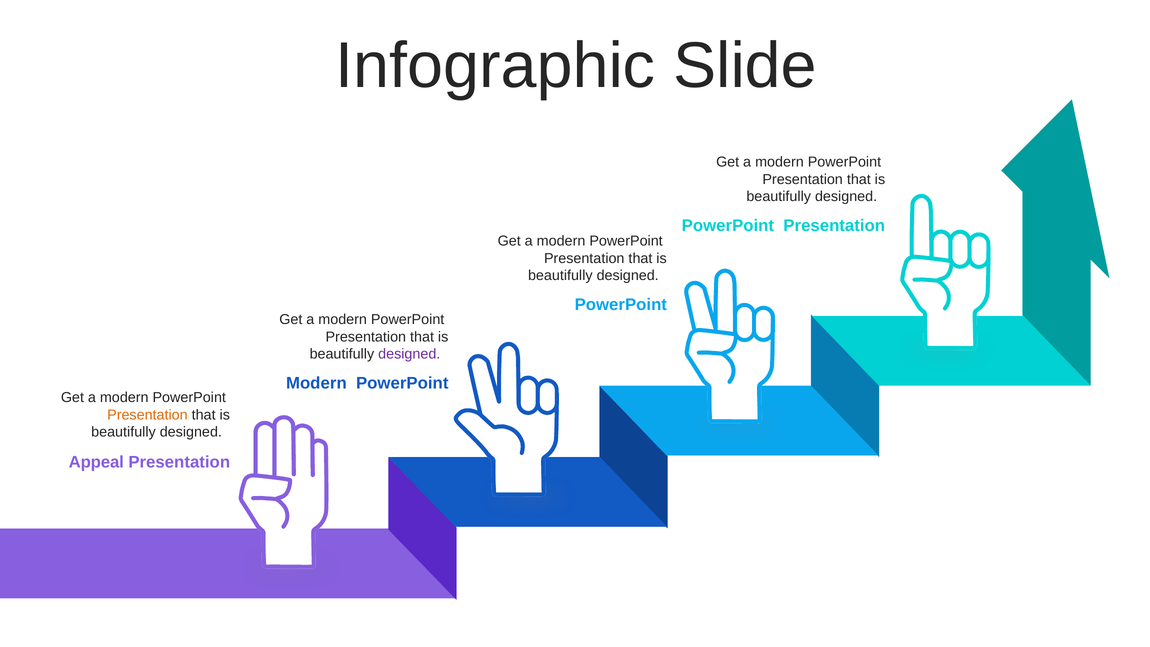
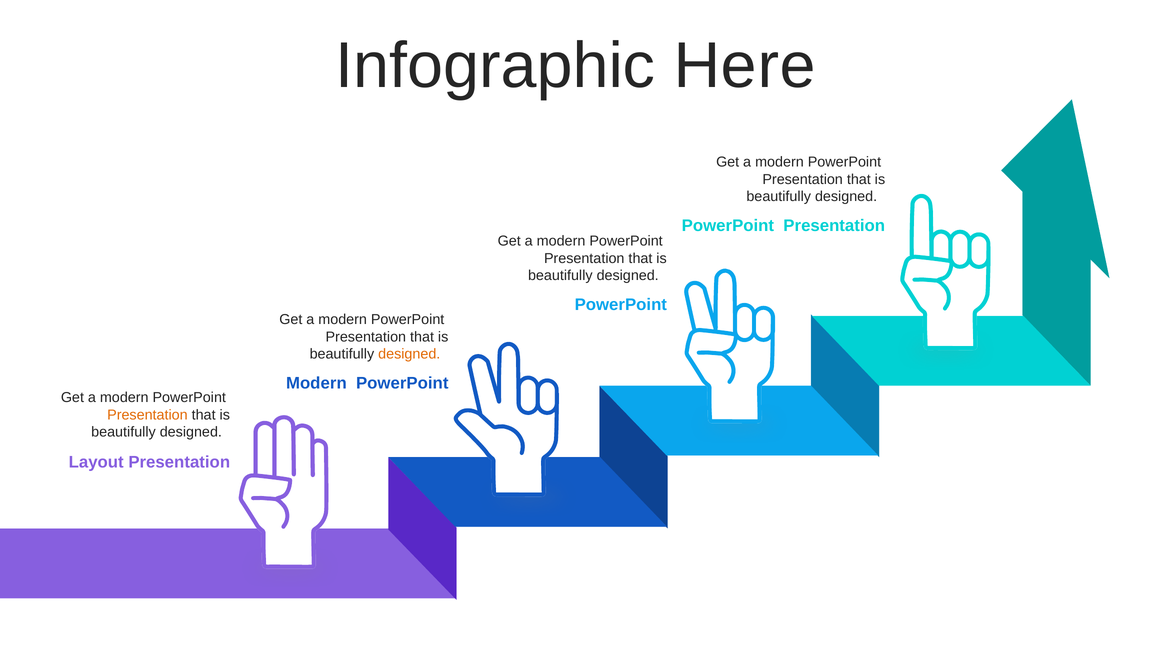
Slide: Slide -> Here
designed at (409, 354) colour: purple -> orange
Appeal: Appeal -> Layout
